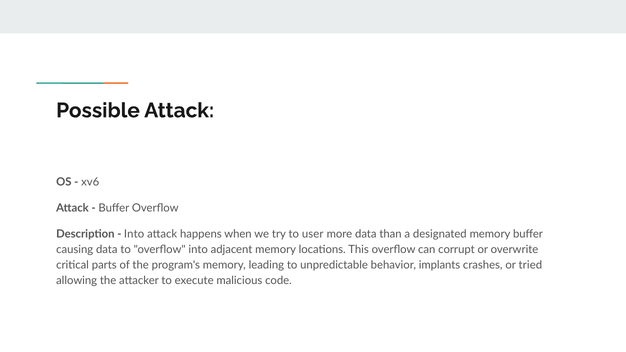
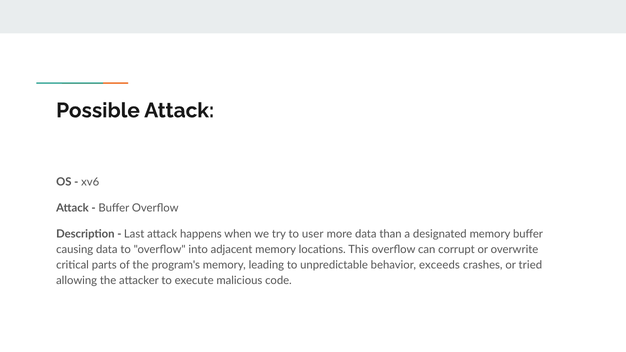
Into at (134, 234): Into -> Last
implants: implants -> exceeds
